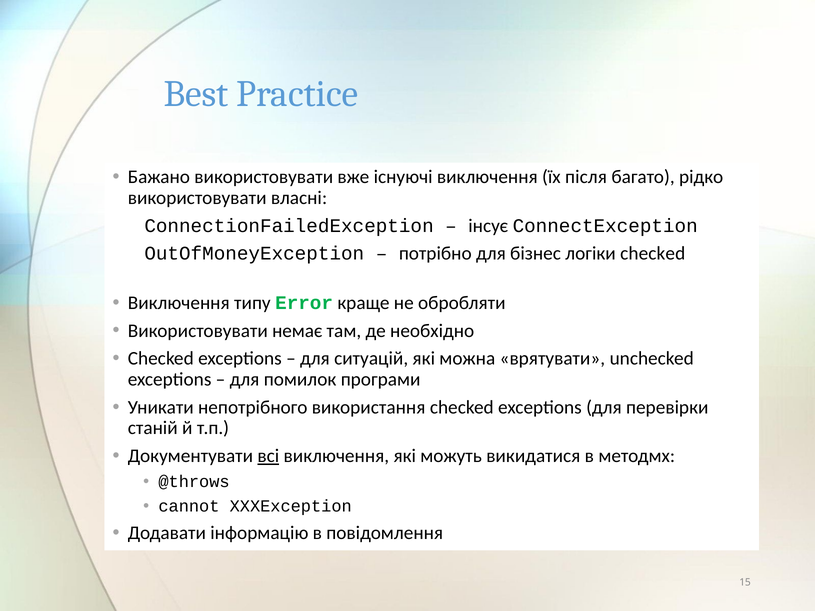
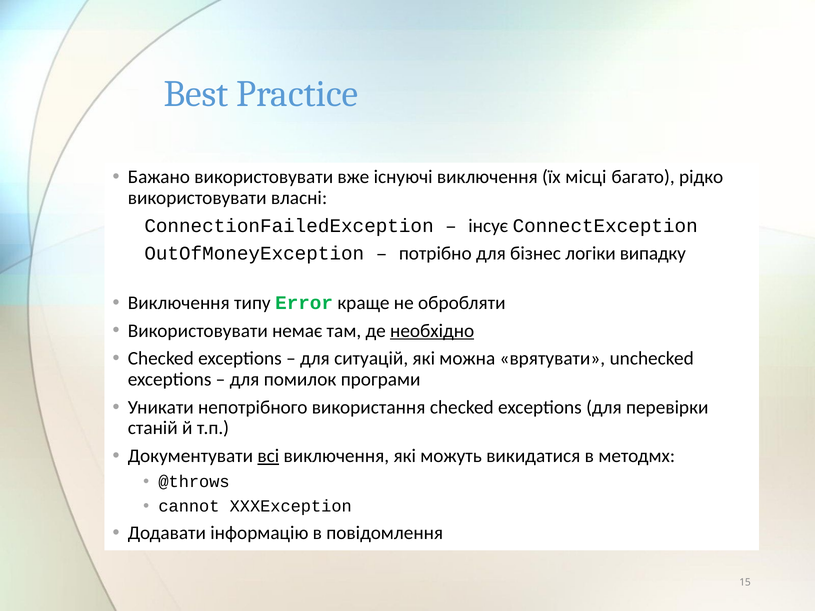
після: після -> місці
логіки checked: checked -> випадку
необхідно underline: none -> present
